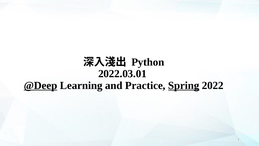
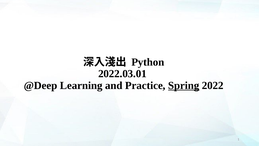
@Deep underline: present -> none
